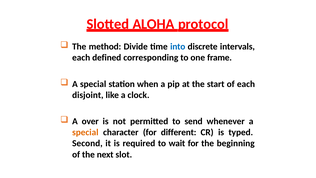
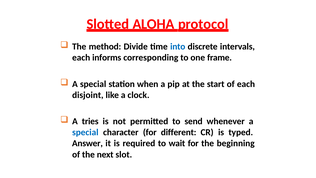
defined: defined -> informs
over: over -> tries
special at (85, 132) colour: orange -> blue
Second: Second -> Answer
